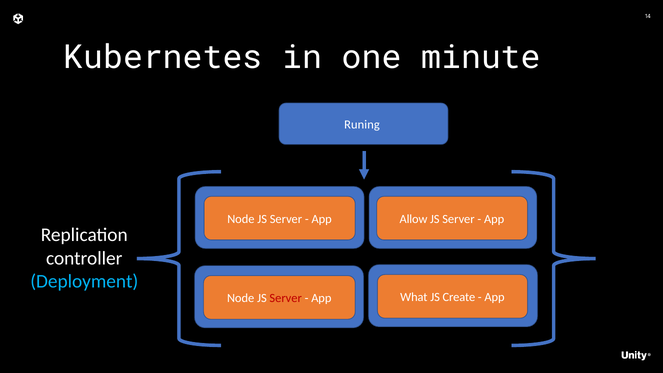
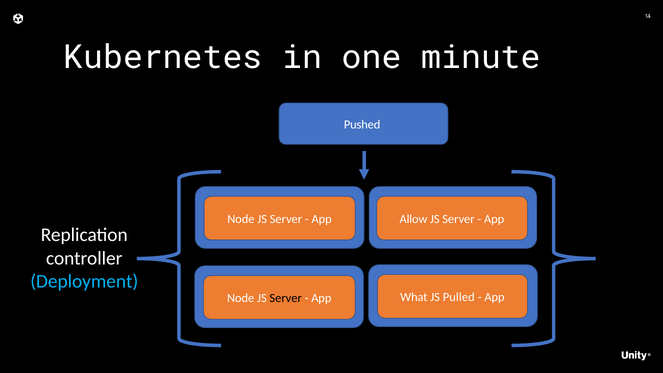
Runing: Runing -> Pushed
Create: Create -> Pulled
Server at (286, 298) colour: red -> black
